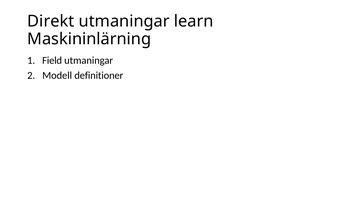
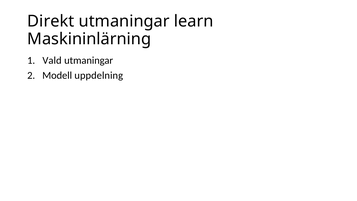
Field: Field -> Vald
definitioner: definitioner -> uppdelning
